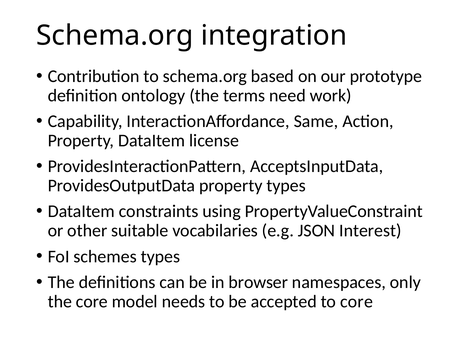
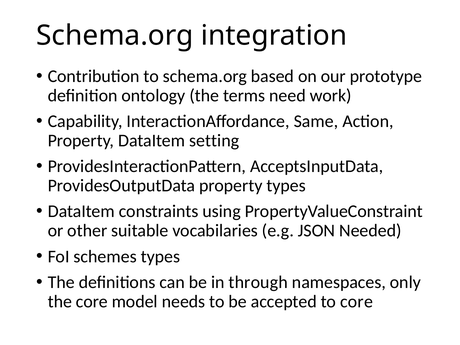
license: license -> setting
Interest: Interest -> Needed
browser: browser -> through
